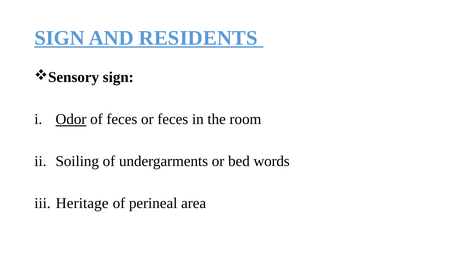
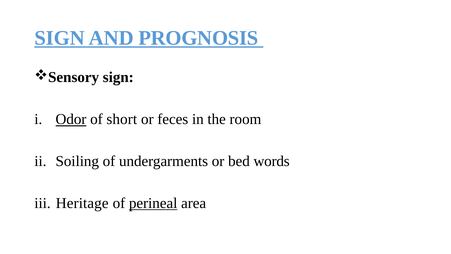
RESIDENTS: RESIDENTS -> PROGNOSIS
of feces: feces -> short
perineal underline: none -> present
